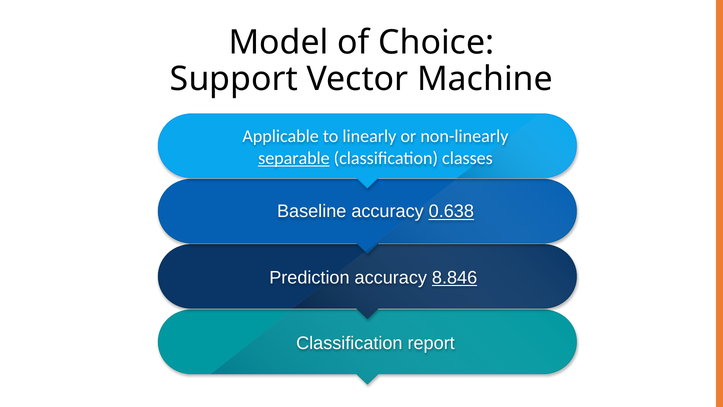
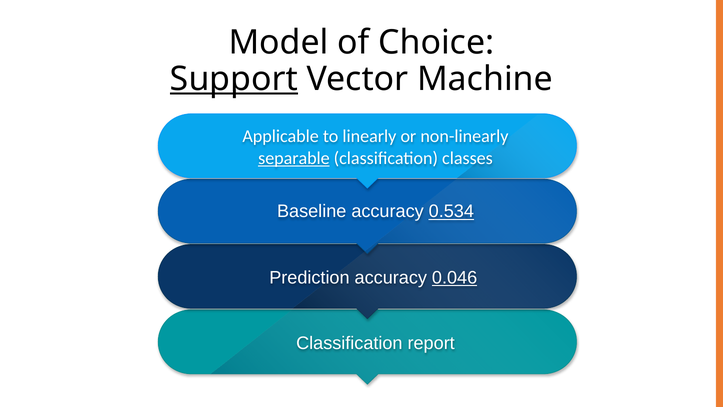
Support underline: none -> present
0.638: 0.638 -> 0.534
8.846: 8.846 -> 0.046
